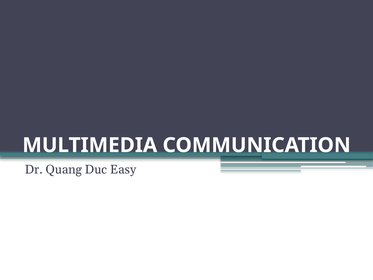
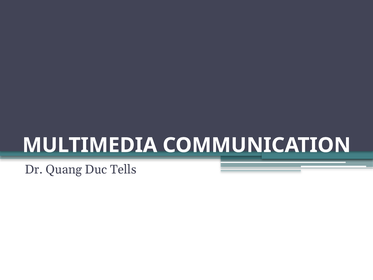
Easy: Easy -> Tells
